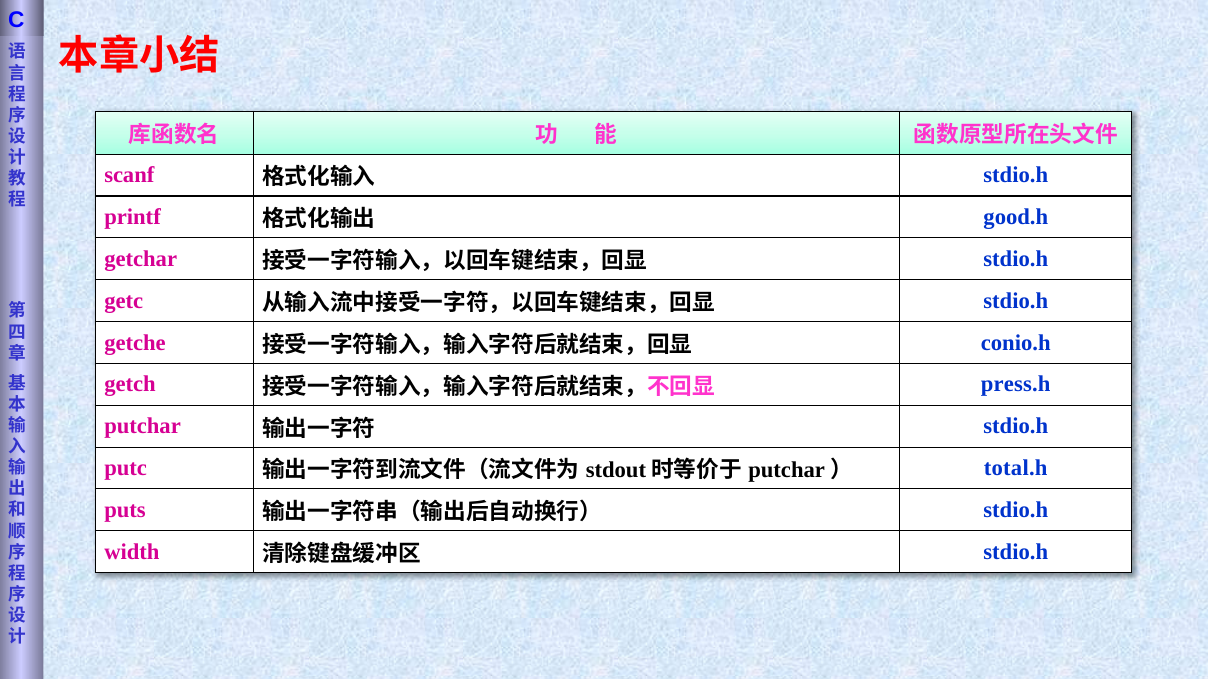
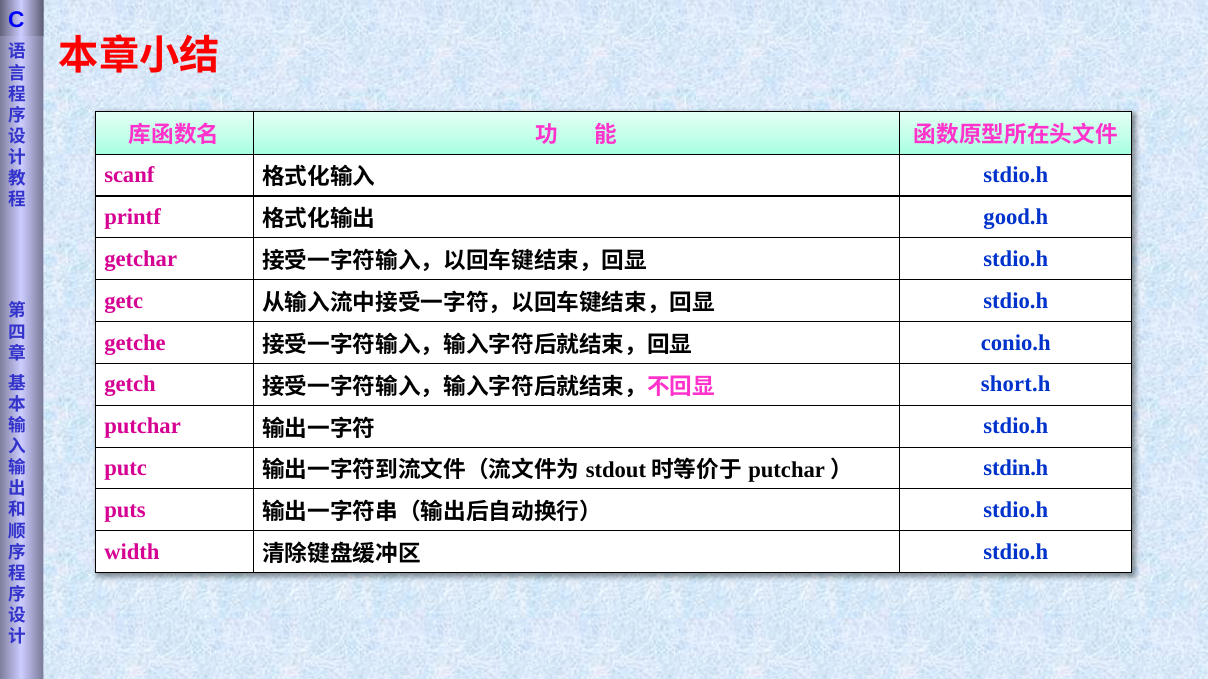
press.h: press.h -> short.h
total.h: total.h -> stdin.h
